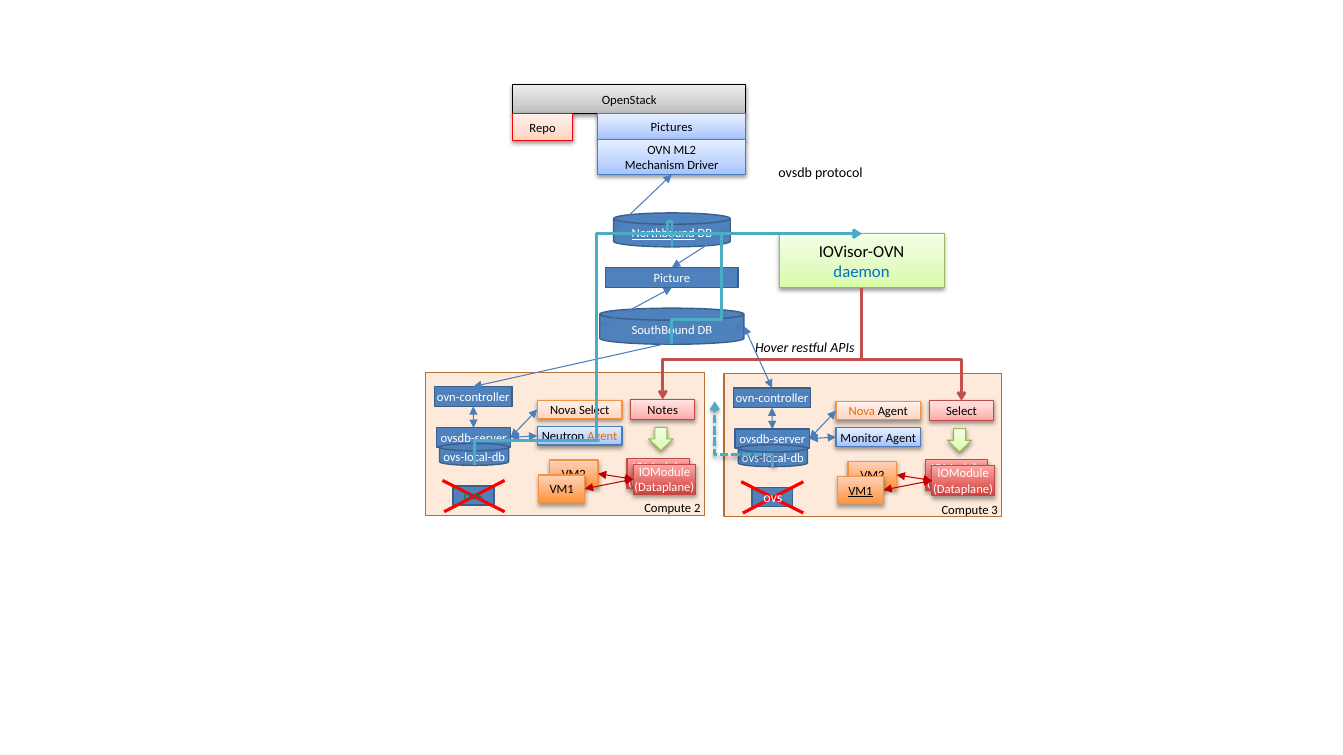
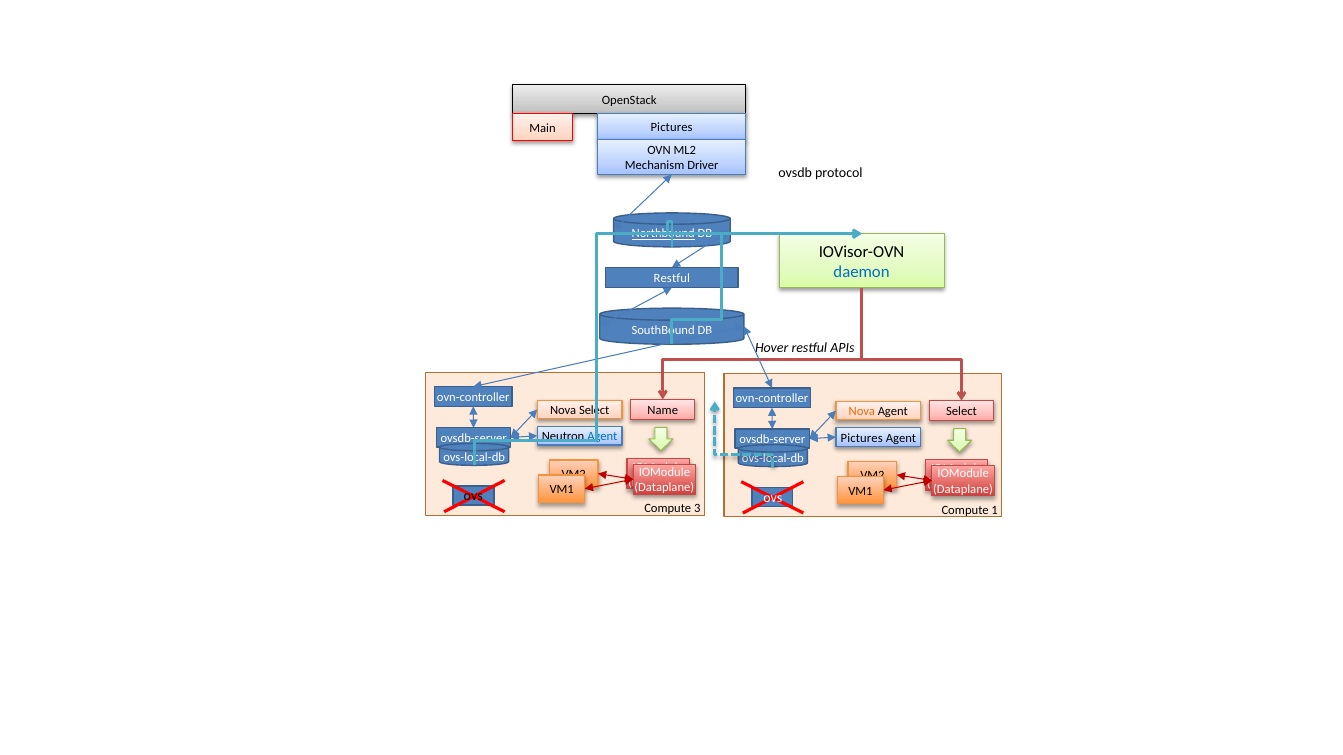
Repo: Repo -> Main
Picture at (672, 279): Picture -> Restful
Notes: Notes -> Name
Agent at (602, 437) colour: orange -> blue
Monitor at (862, 438): Monitor -> Pictures
VM1 at (860, 491) underline: present -> none
ovs at (473, 497) colour: green -> black
2: 2 -> 3
3: 3 -> 1
